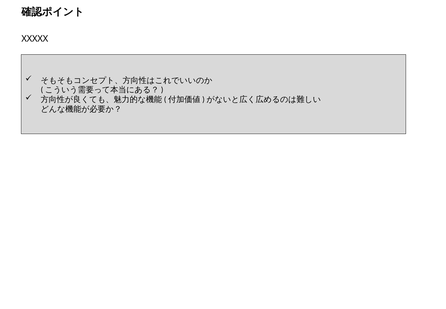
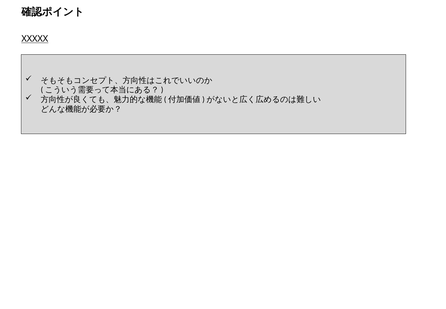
XXXXX underline: none -> present
